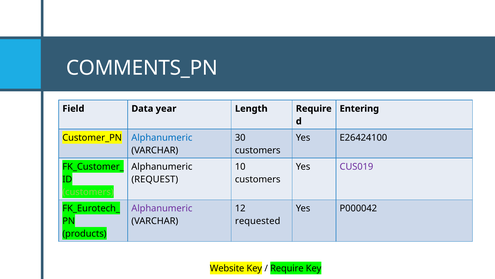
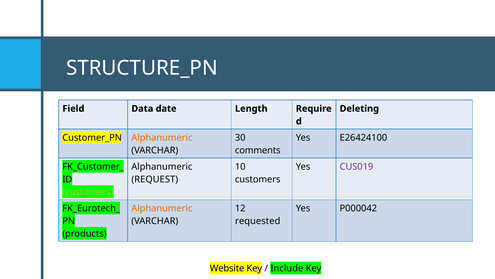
COMMENTS_PN: COMMENTS_PN -> STRUCTURE_PN
year: year -> date
Entering: Entering -> Deleting
Alphanumeric at (162, 137) colour: blue -> orange
customers at (258, 150): customers -> comments
Alphanumeric at (162, 208) colour: purple -> orange
Require at (287, 268): Require -> Include
